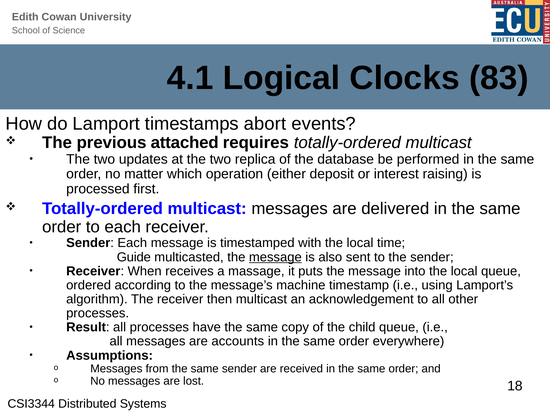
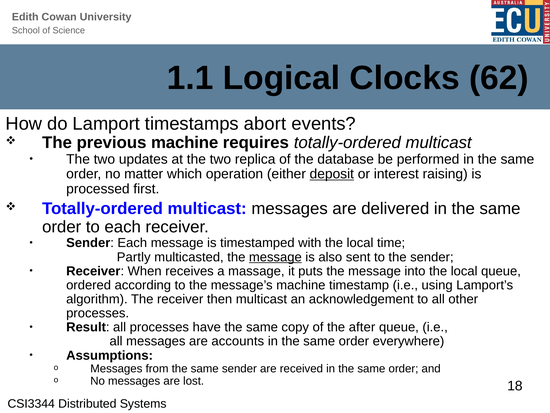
4.1: 4.1 -> 1.1
83: 83 -> 62
previous attached: attached -> machine
deposit underline: none -> present
Guide: Guide -> Partly
child: child -> after
